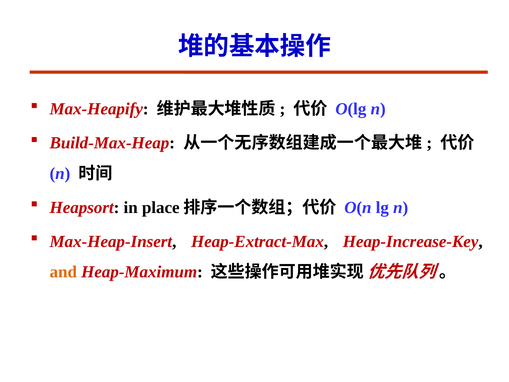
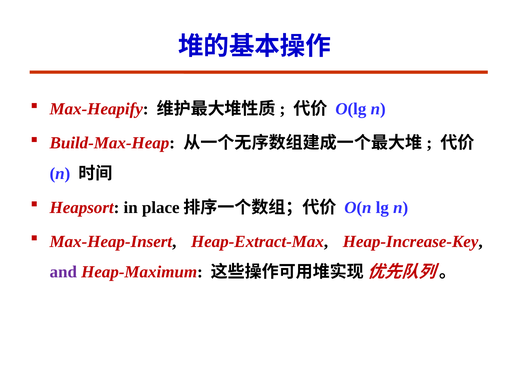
and colour: orange -> purple
